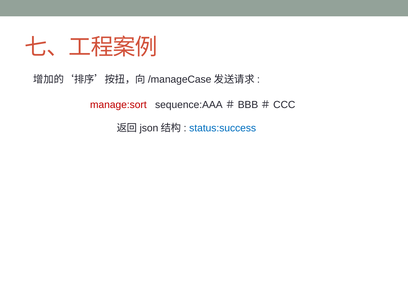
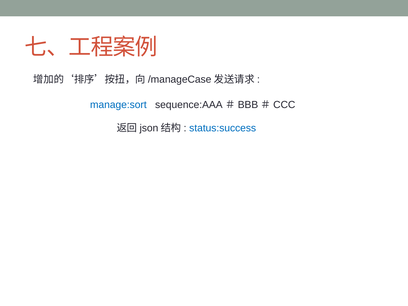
manage:sort colour: red -> blue
